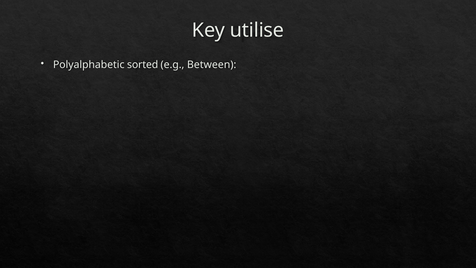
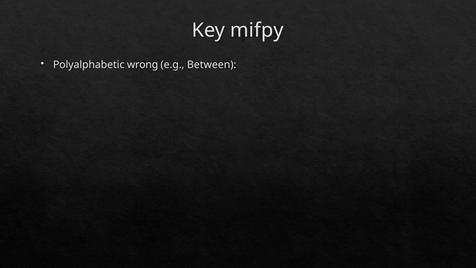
utilise: utilise -> mifpy
sorted: sorted -> wrong
